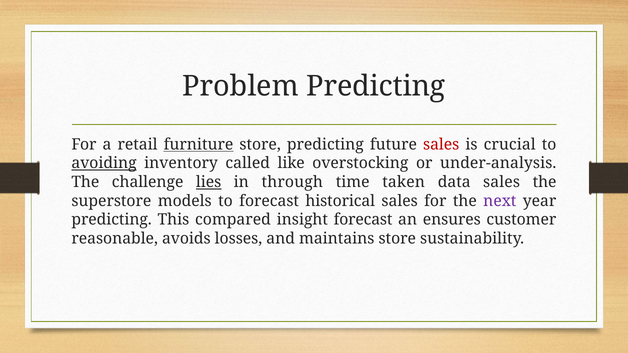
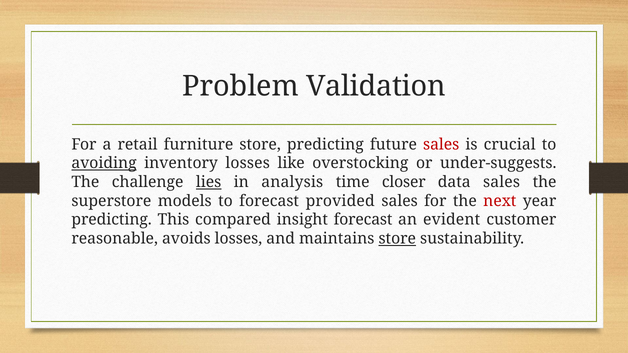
Problem Predicting: Predicting -> Validation
furniture underline: present -> none
inventory called: called -> losses
under-analysis: under-analysis -> under-suggests
through: through -> analysis
taken: taken -> closer
historical: historical -> provided
next colour: purple -> red
ensures: ensures -> evident
store at (397, 239) underline: none -> present
